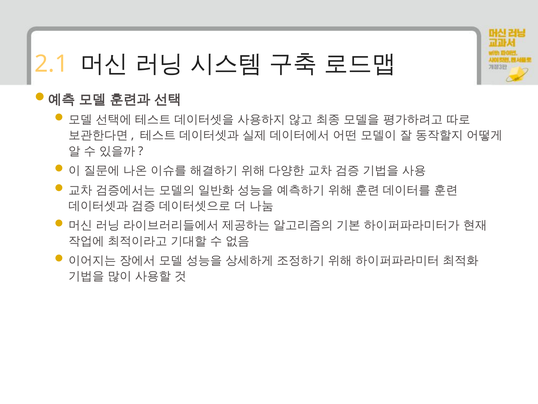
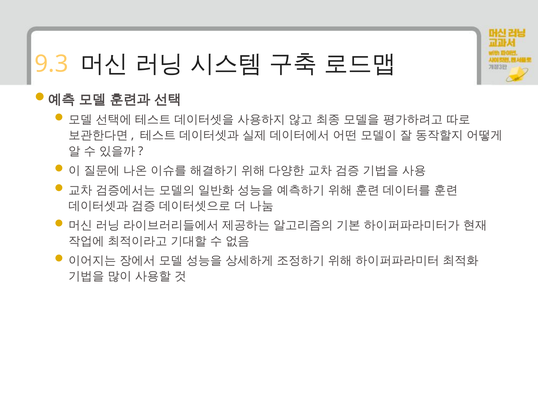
2.1: 2.1 -> 9.3
